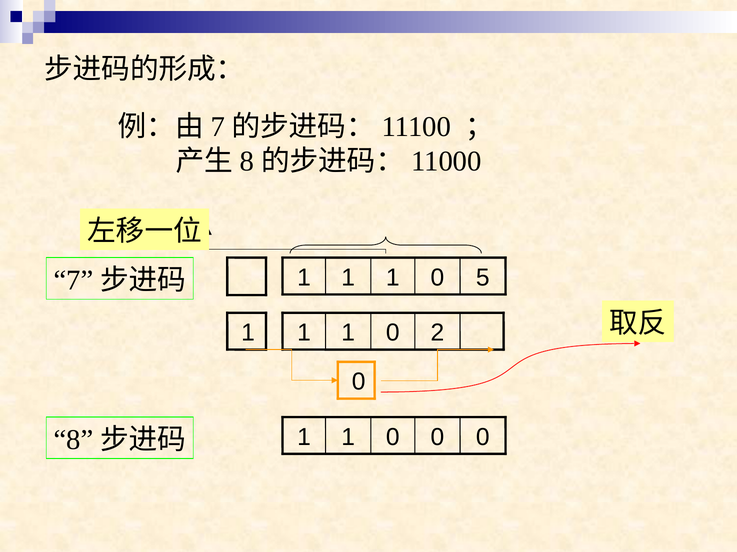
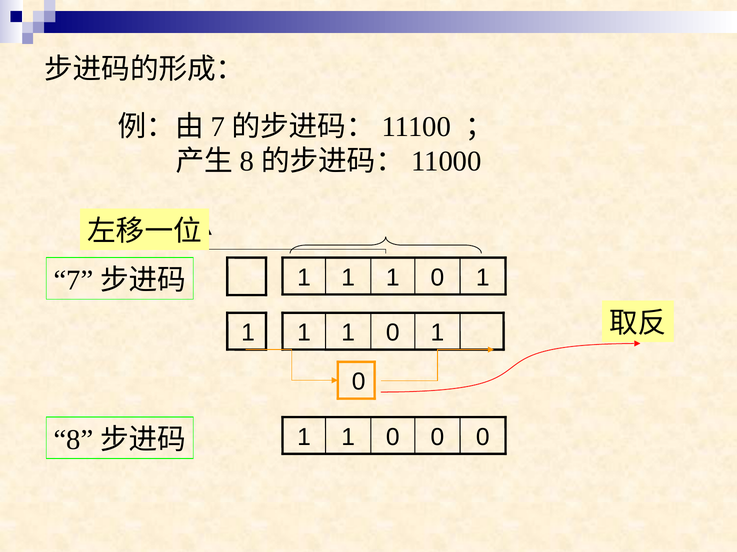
5 at (483, 278): 5 -> 1
2 at (437, 333): 2 -> 1
